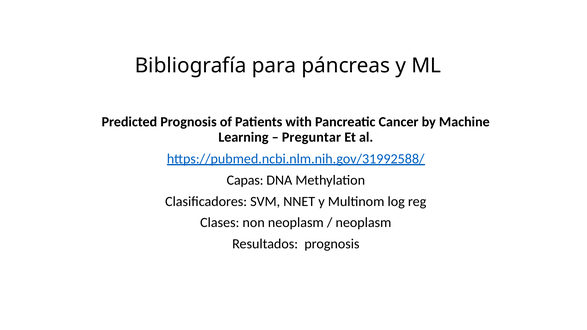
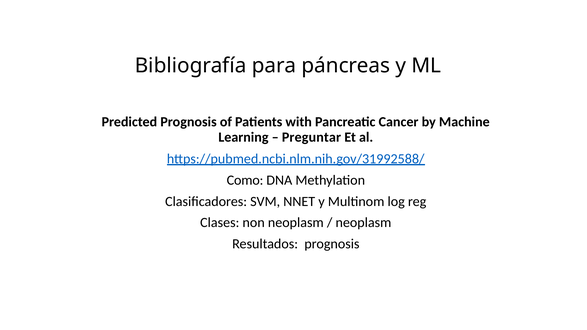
Capas: Capas -> Como
